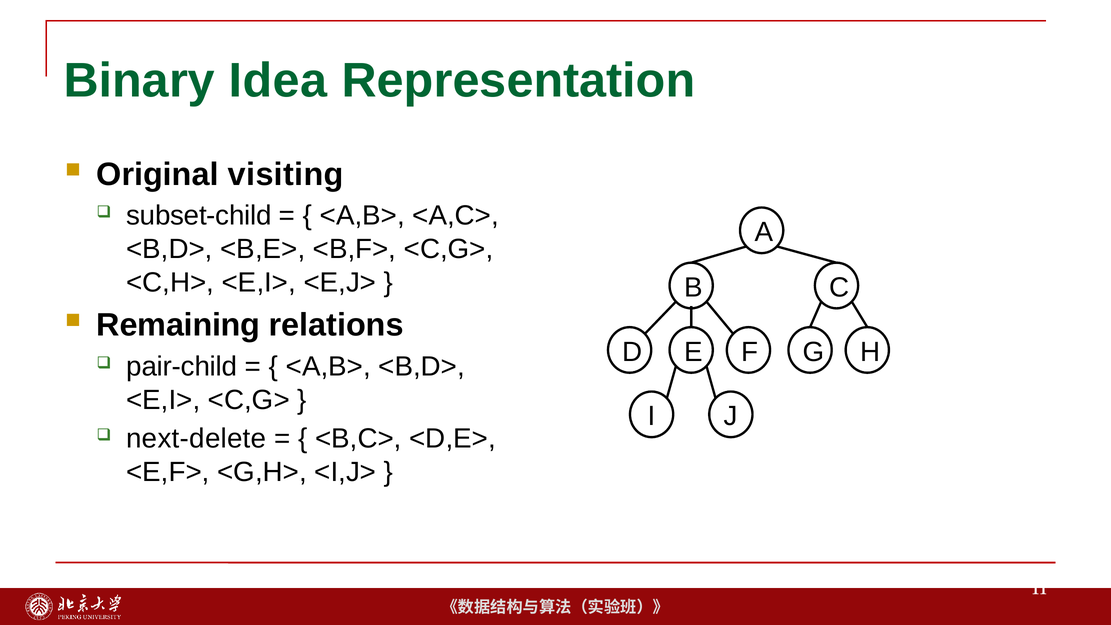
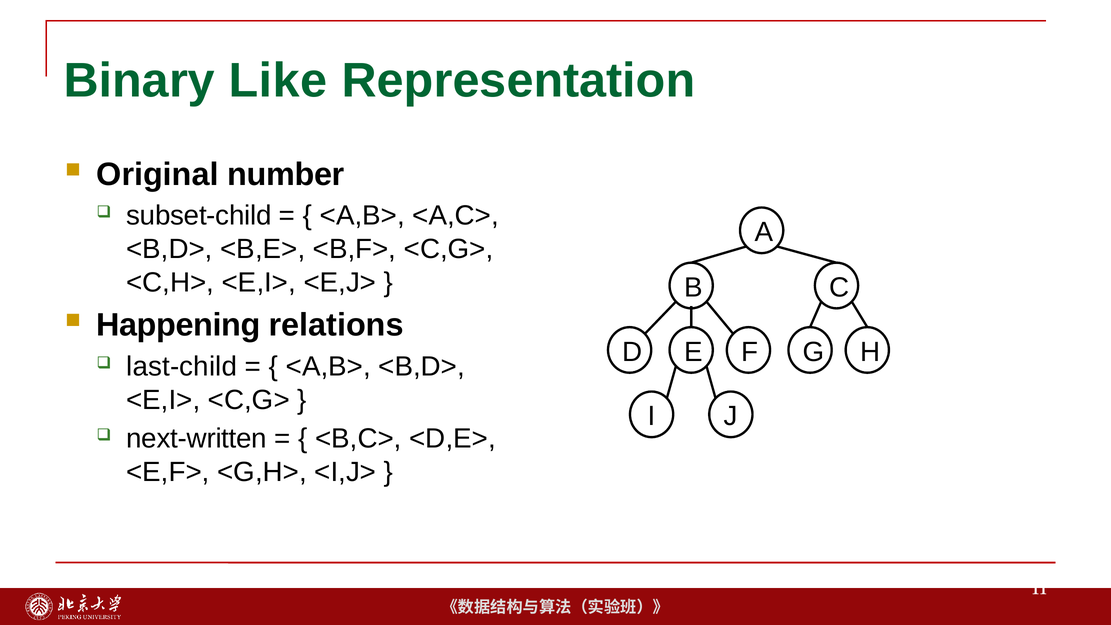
Idea: Idea -> Like
visiting: visiting -> number
Remaining: Remaining -> Happening
pair-child: pair-child -> last-child
next-delete: next-delete -> next-written
